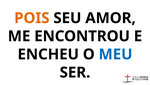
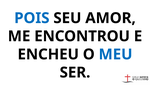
POIS colour: orange -> blue
